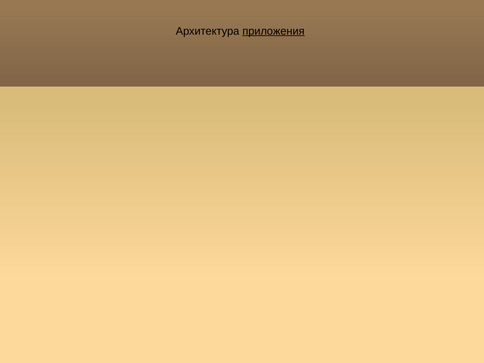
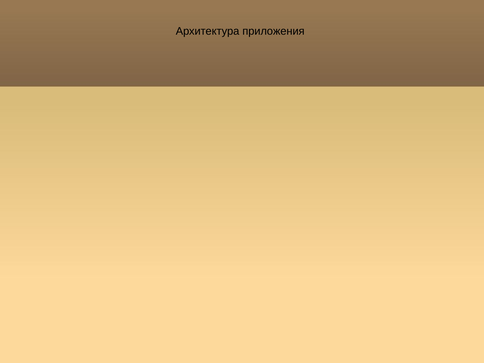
приложения at (273, 31) underline: present -> none
